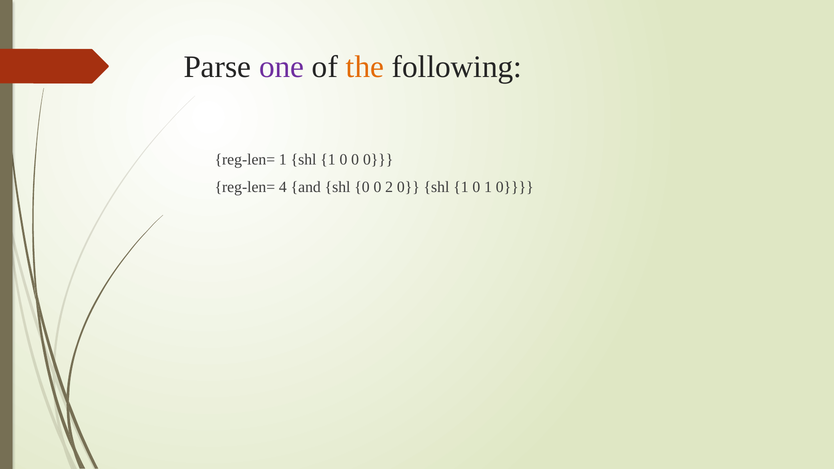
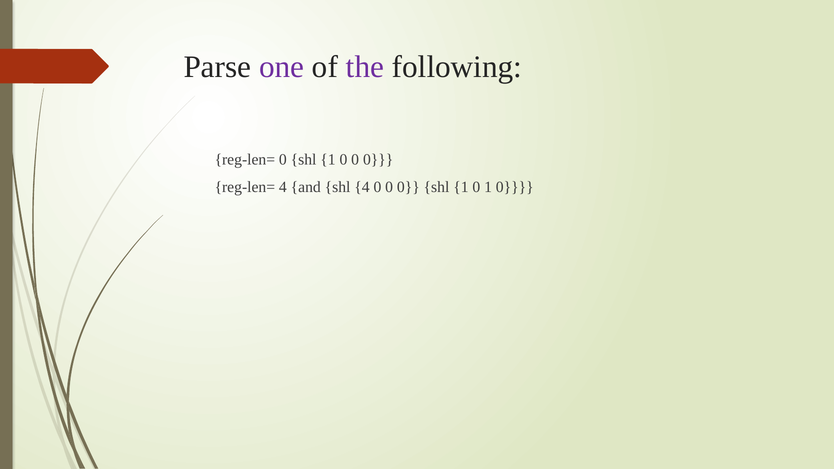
the colour: orange -> purple
reg-len= 1: 1 -> 0
shl 0: 0 -> 4
2 at (389, 187): 2 -> 0
